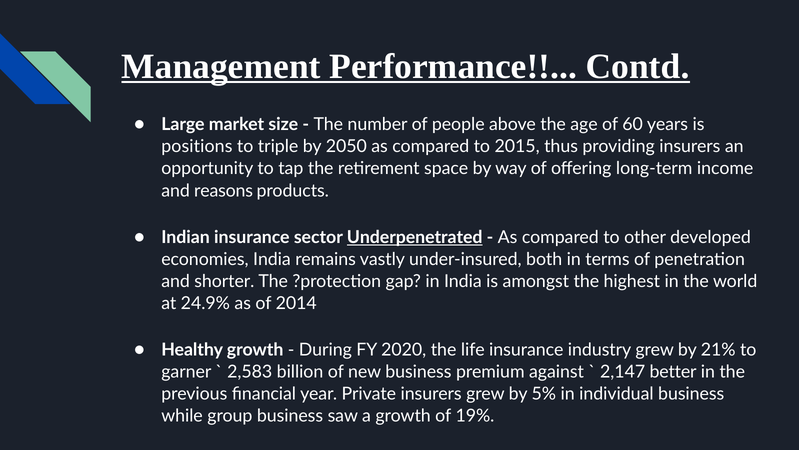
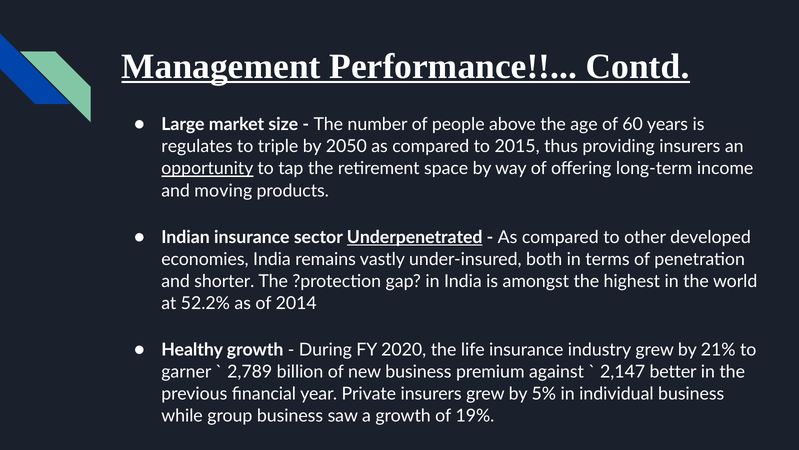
positions: positions -> regulates
opportunity underline: none -> present
reasons: reasons -> moving
24.9%: 24.9% -> 52.2%
2,583: 2,583 -> 2,789
